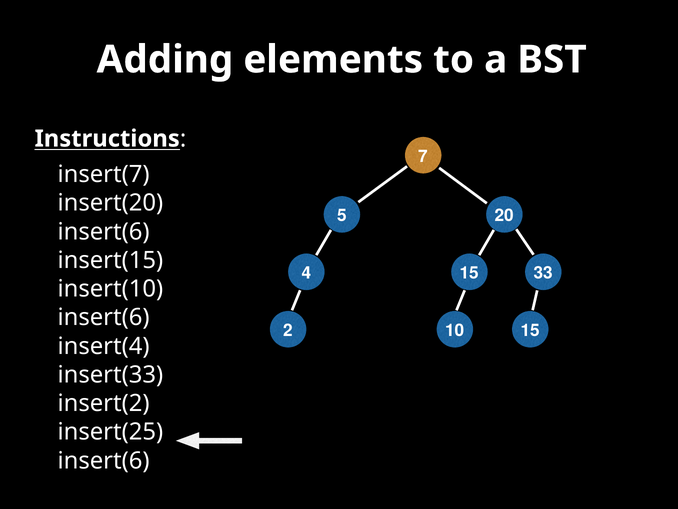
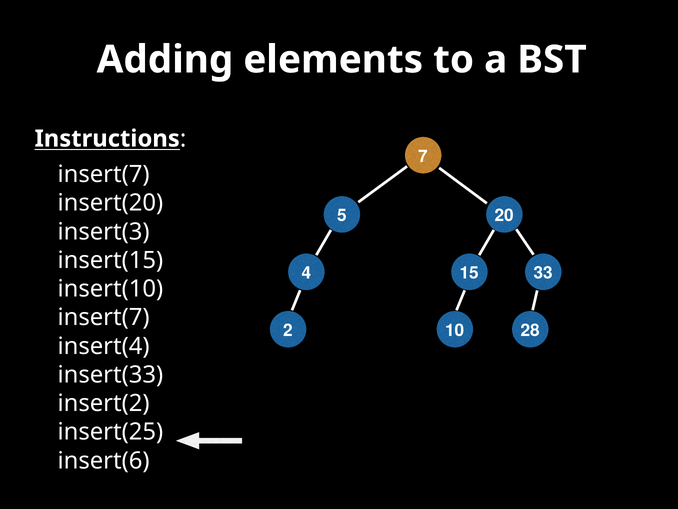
insert(6 at (104, 231): insert(6 -> insert(3
insert(6 at (104, 317): insert(6 -> insert(7
2 15: 15 -> 28
